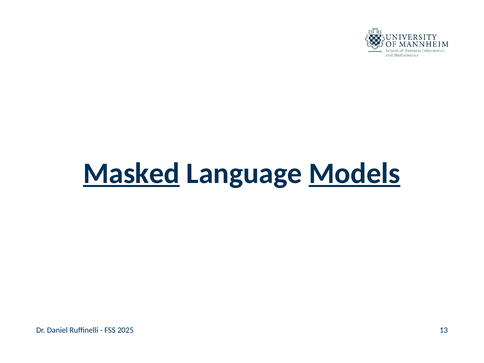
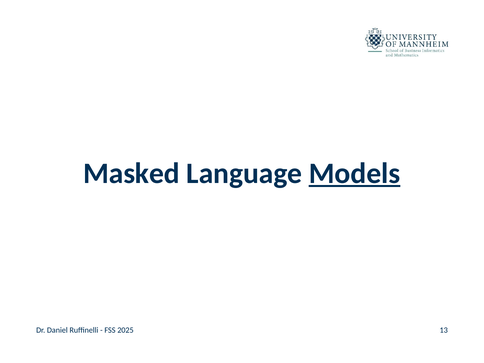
Masked underline: present -> none
